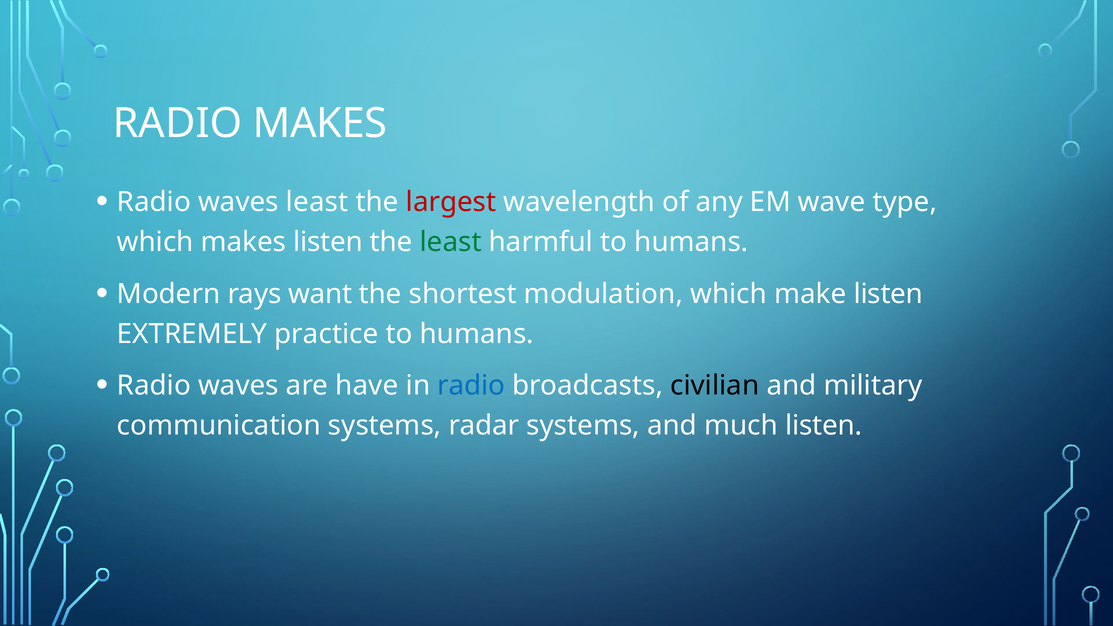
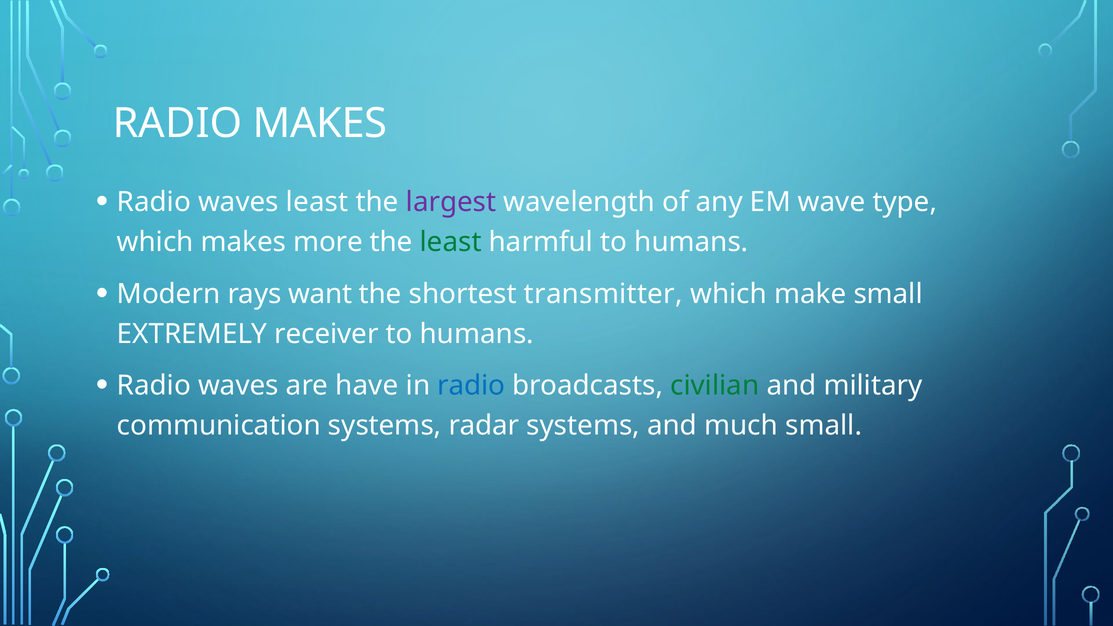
largest colour: red -> purple
makes listen: listen -> more
modulation: modulation -> transmitter
make listen: listen -> small
practice: practice -> receiver
civilian colour: black -> green
much listen: listen -> small
